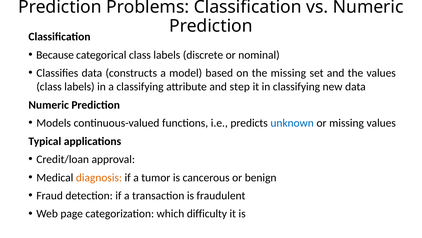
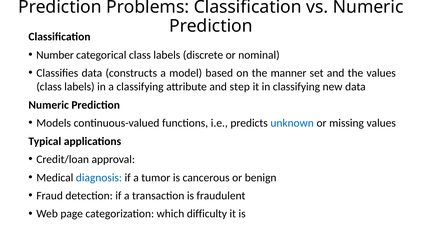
Because: Because -> Number
the missing: missing -> manner
diagnosis colour: orange -> blue
